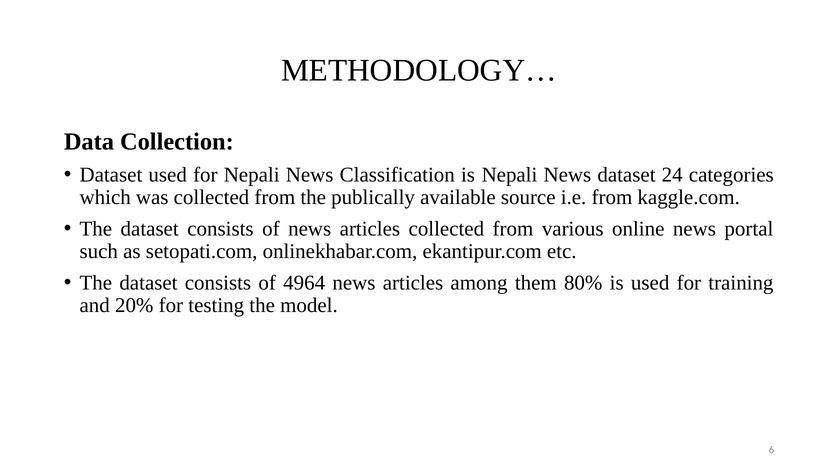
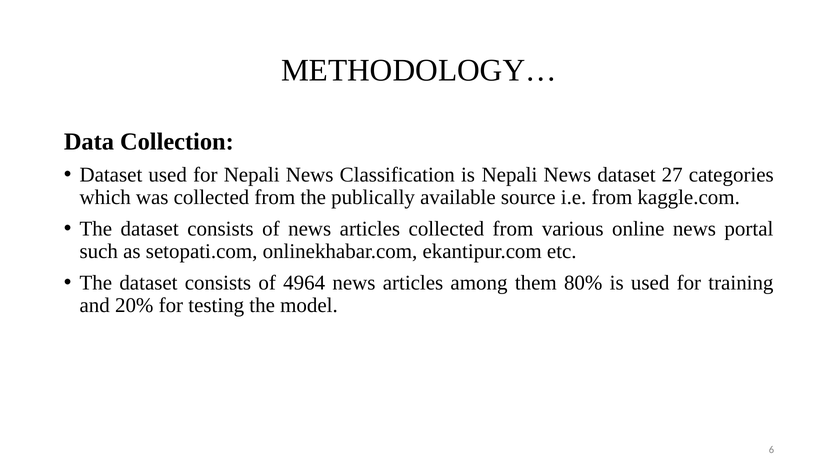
24: 24 -> 27
